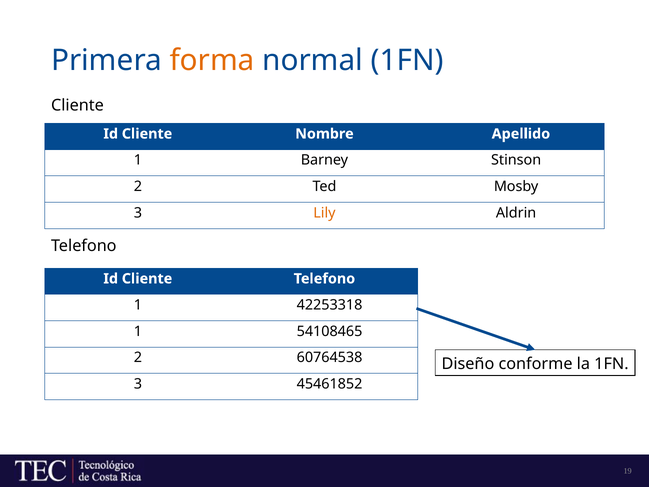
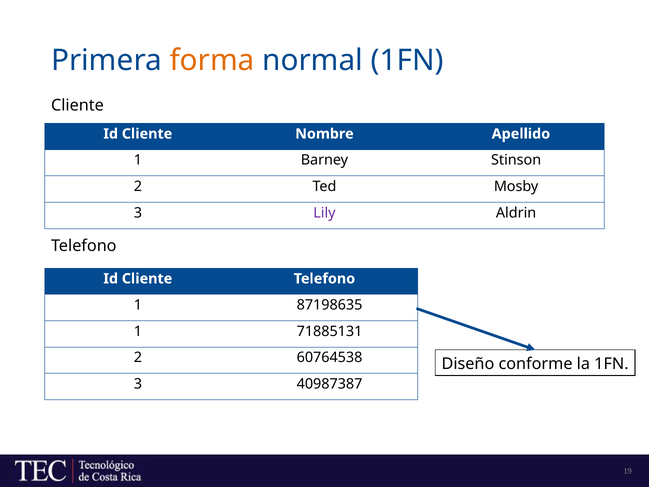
Lily colour: orange -> purple
42253318: 42253318 -> 87198635
54108465: 54108465 -> 71885131
45461852: 45461852 -> 40987387
